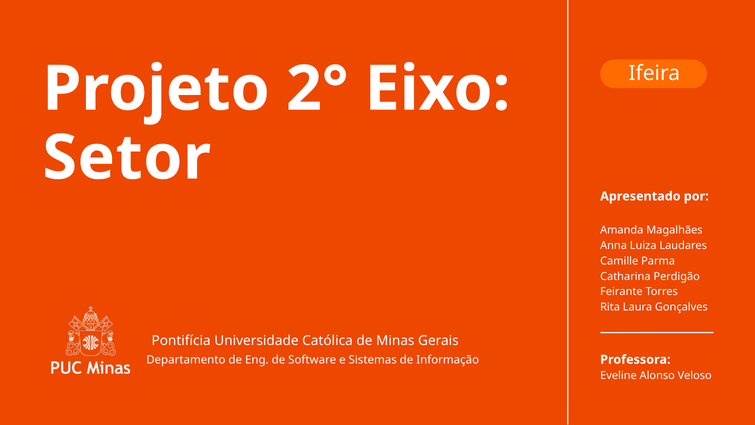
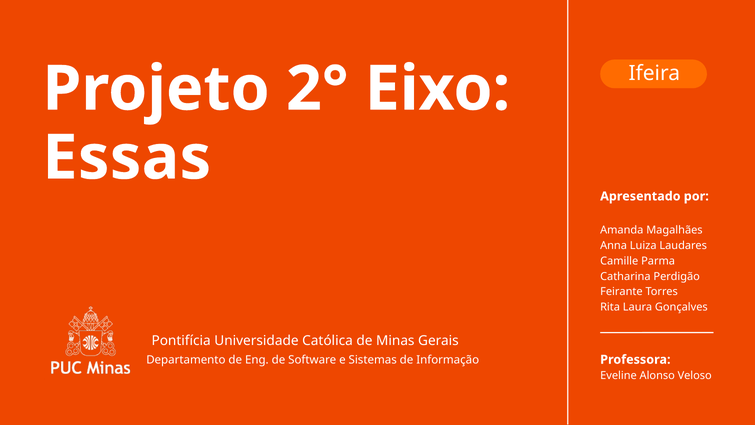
Setor: Setor -> Essas
